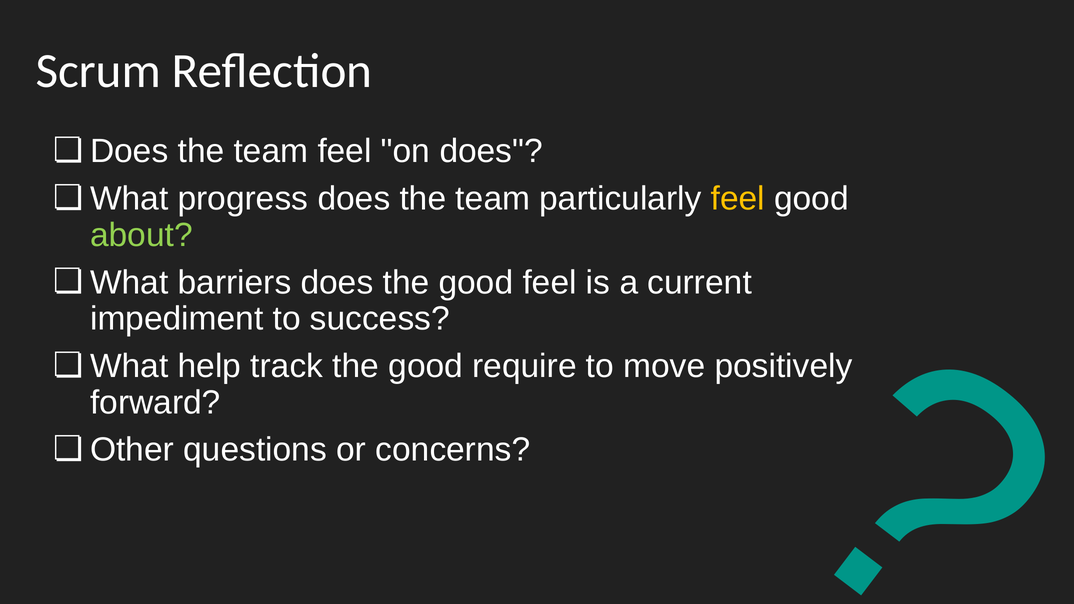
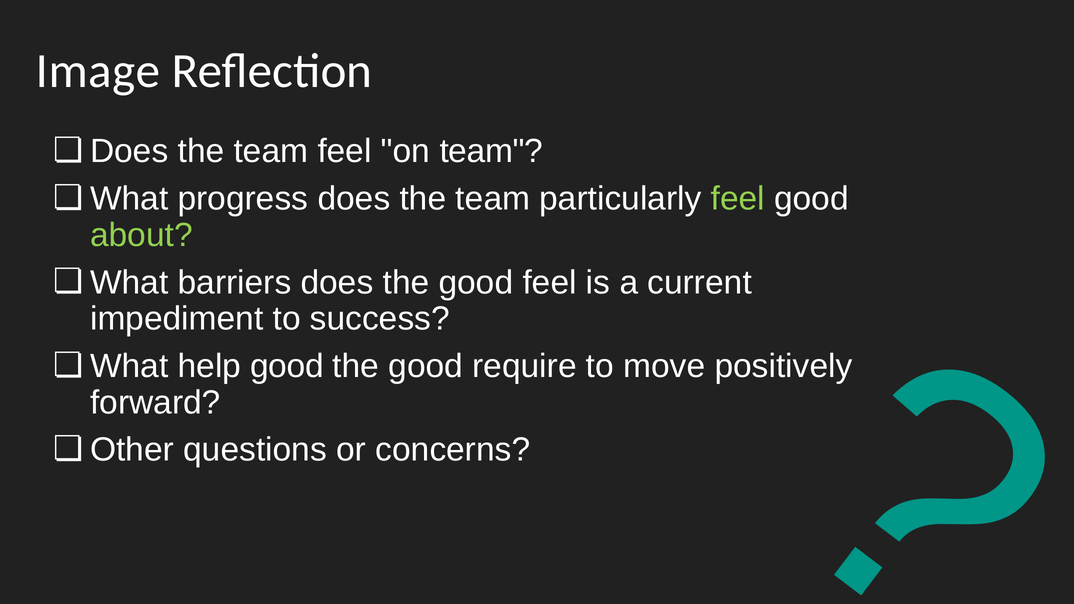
Scrum: Scrum -> Image
on does: does -> team
feel at (738, 199) colour: yellow -> light green
help track: track -> good
